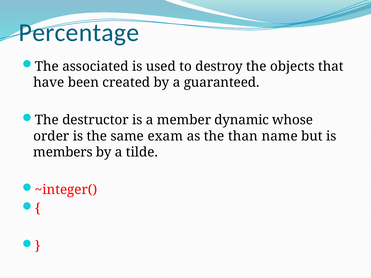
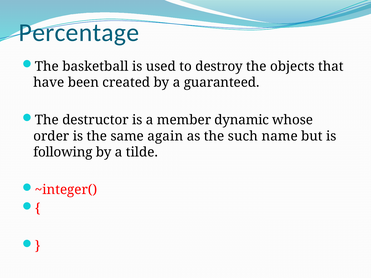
associated: associated -> basketball
exam: exam -> again
than: than -> such
members: members -> following
